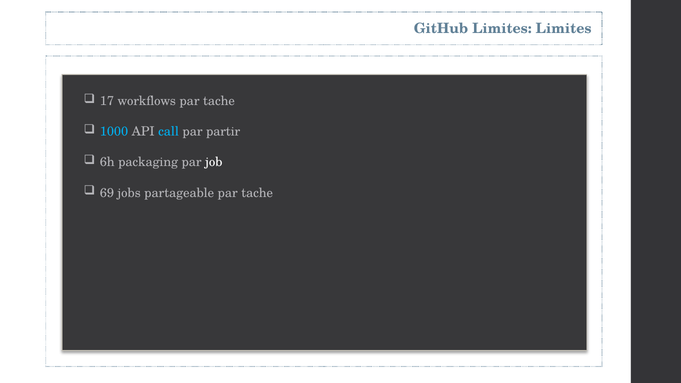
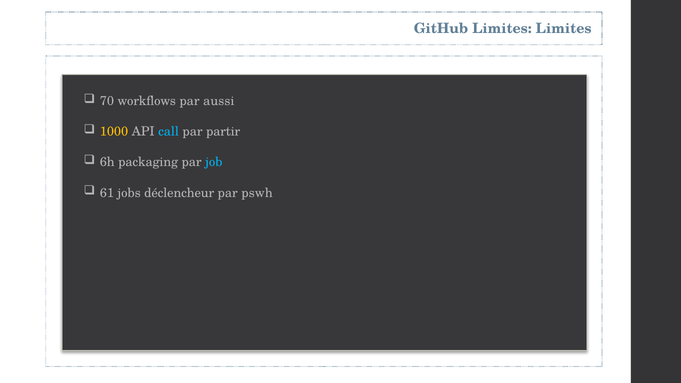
17: 17 -> 70
workflows par tache: tache -> aussi
1000 colour: light blue -> yellow
job colour: white -> light blue
69: 69 -> 61
partageable: partageable -> déclencheur
tache at (257, 193): tache -> pswh
